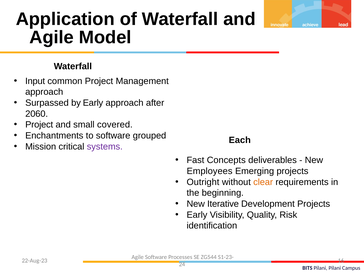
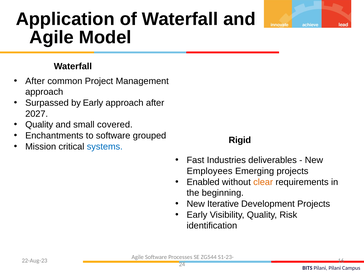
Input at (35, 81): Input -> After
2060: 2060 -> 2027
Project at (39, 125): Project -> Quality
Each: Each -> Rigid
systems colour: purple -> blue
Concepts: Concepts -> Industries
Outright: Outright -> Enabled
